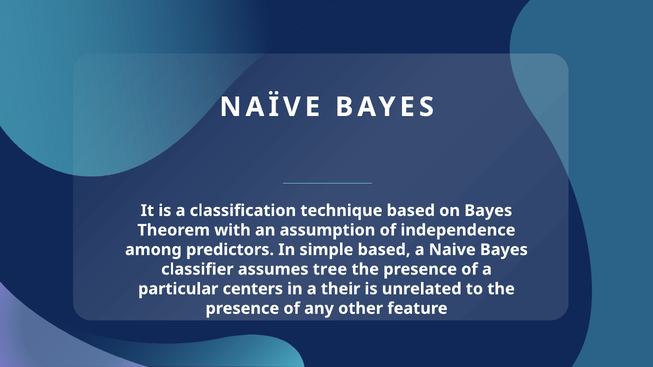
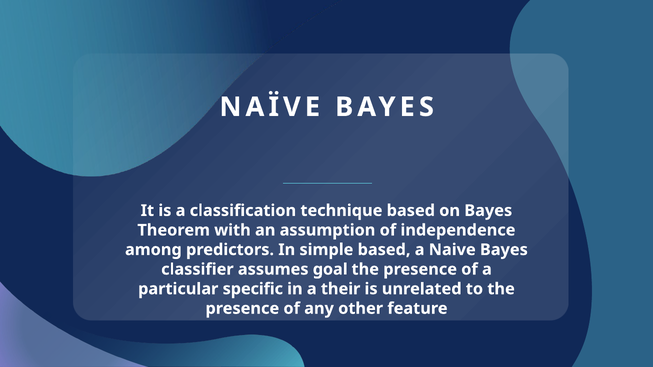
tree: tree -> goal
centers: centers -> specific
